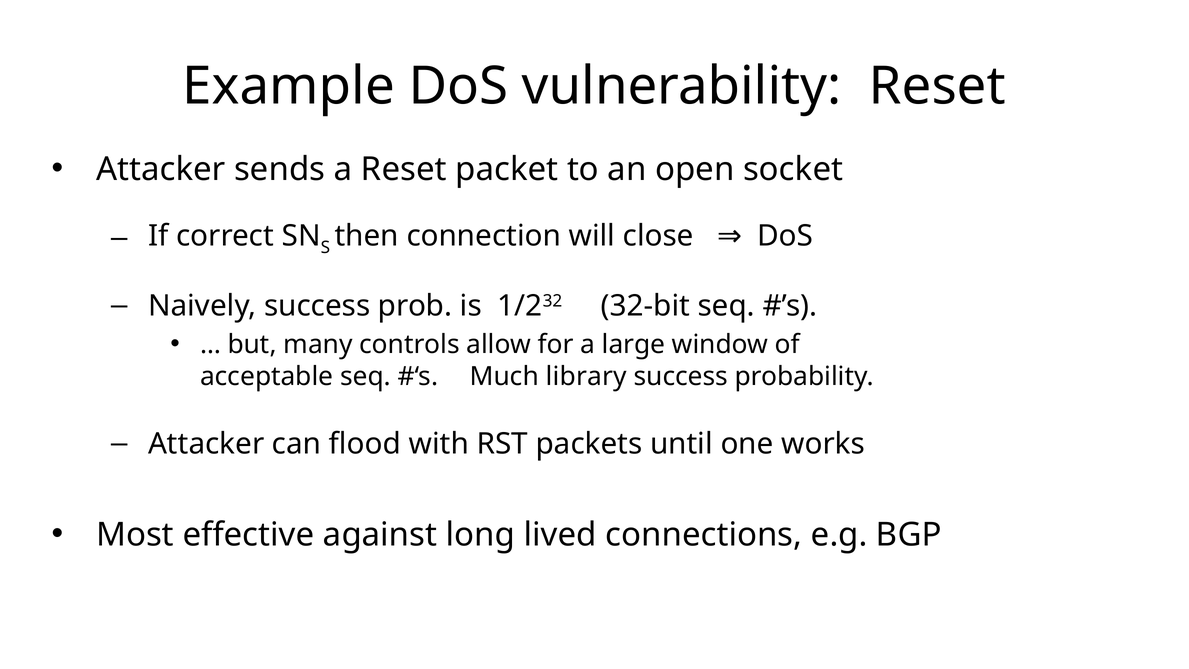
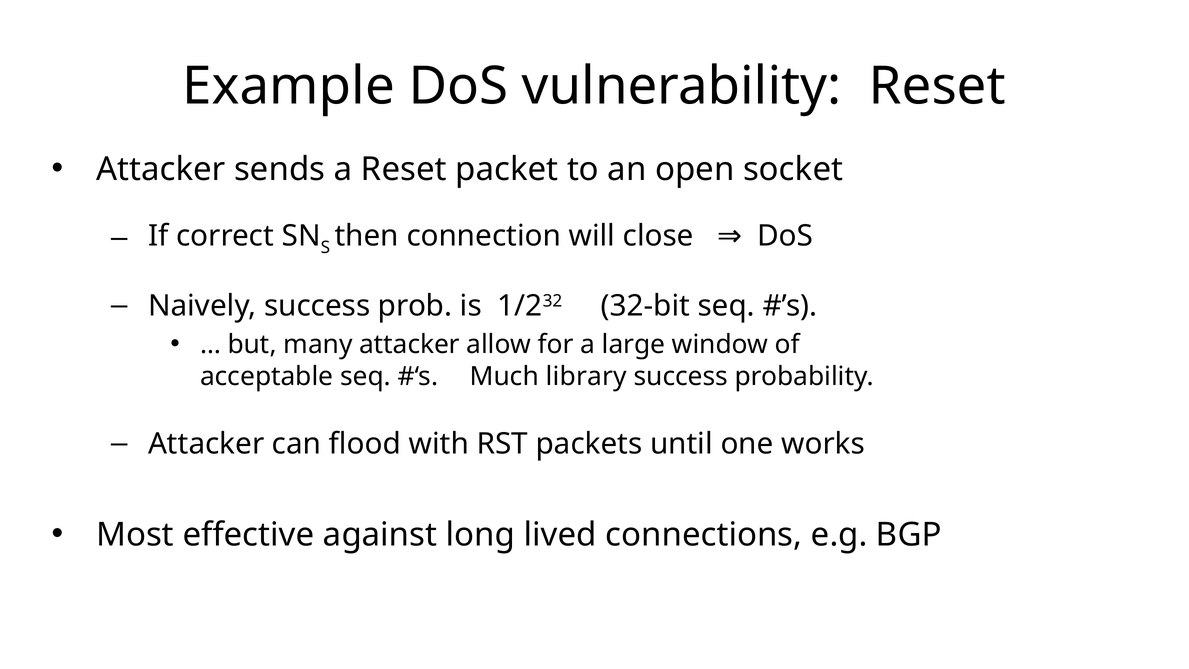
many controls: controls -> attacker
